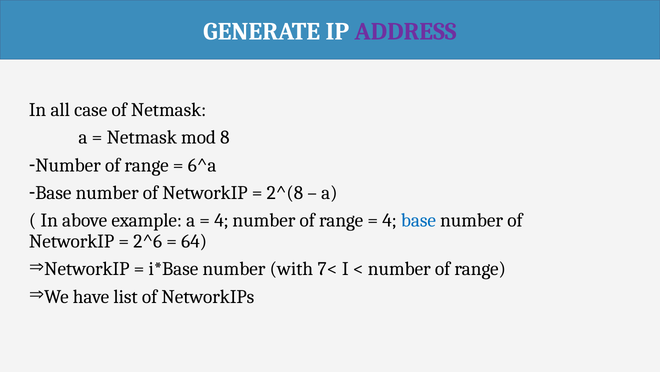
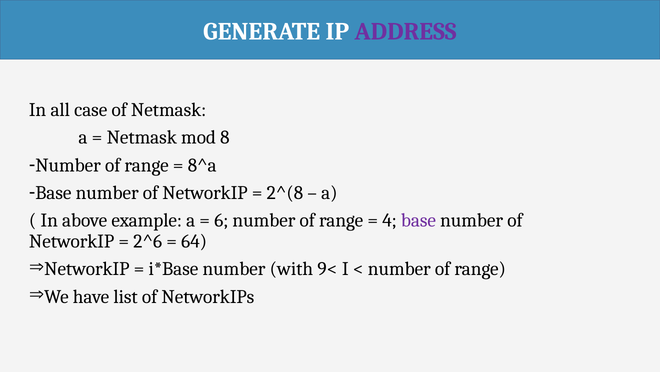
6^a: 6^a -> 8^a
4 at (221, 220): 4 -> 6
base at (418, 220) colour: blue -> purple
7<: 7< -> 9<
